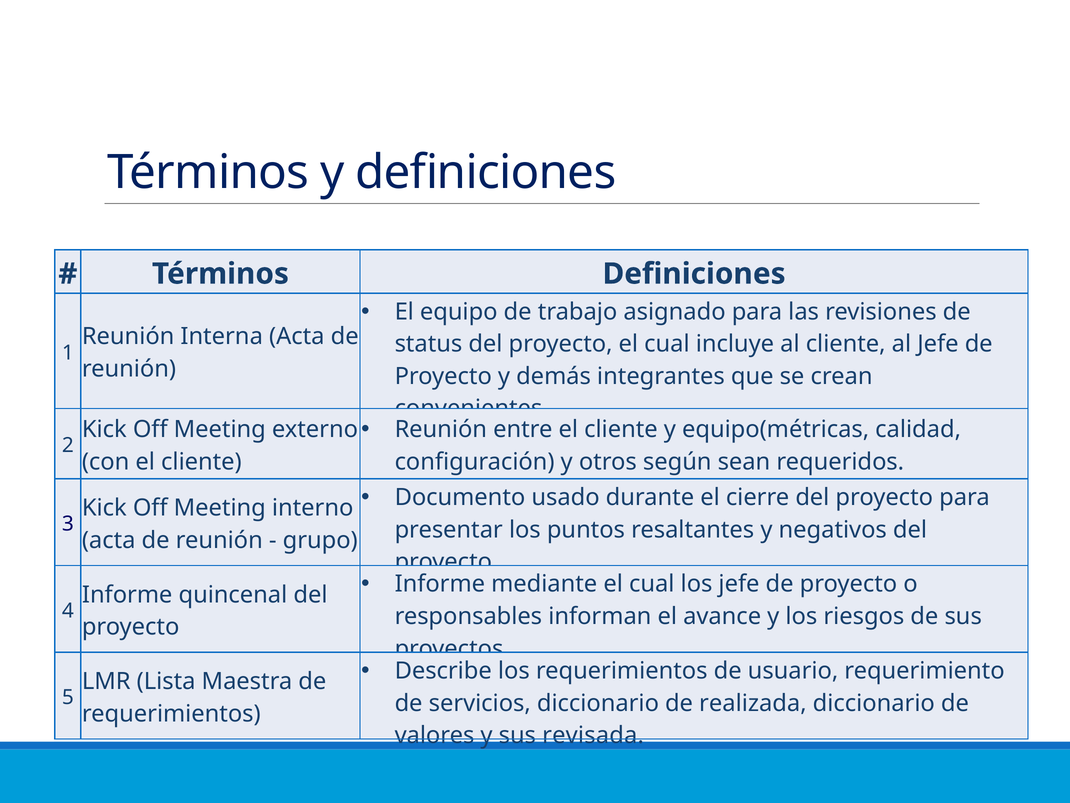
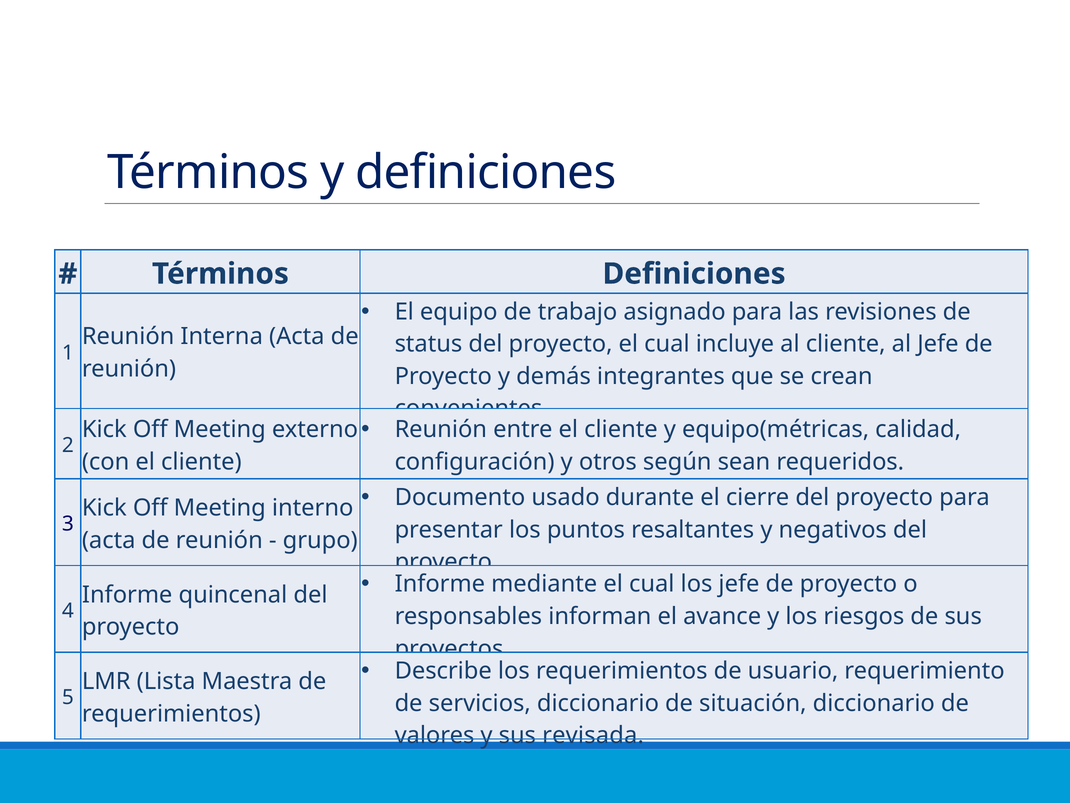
realizada: realizada -> situación
